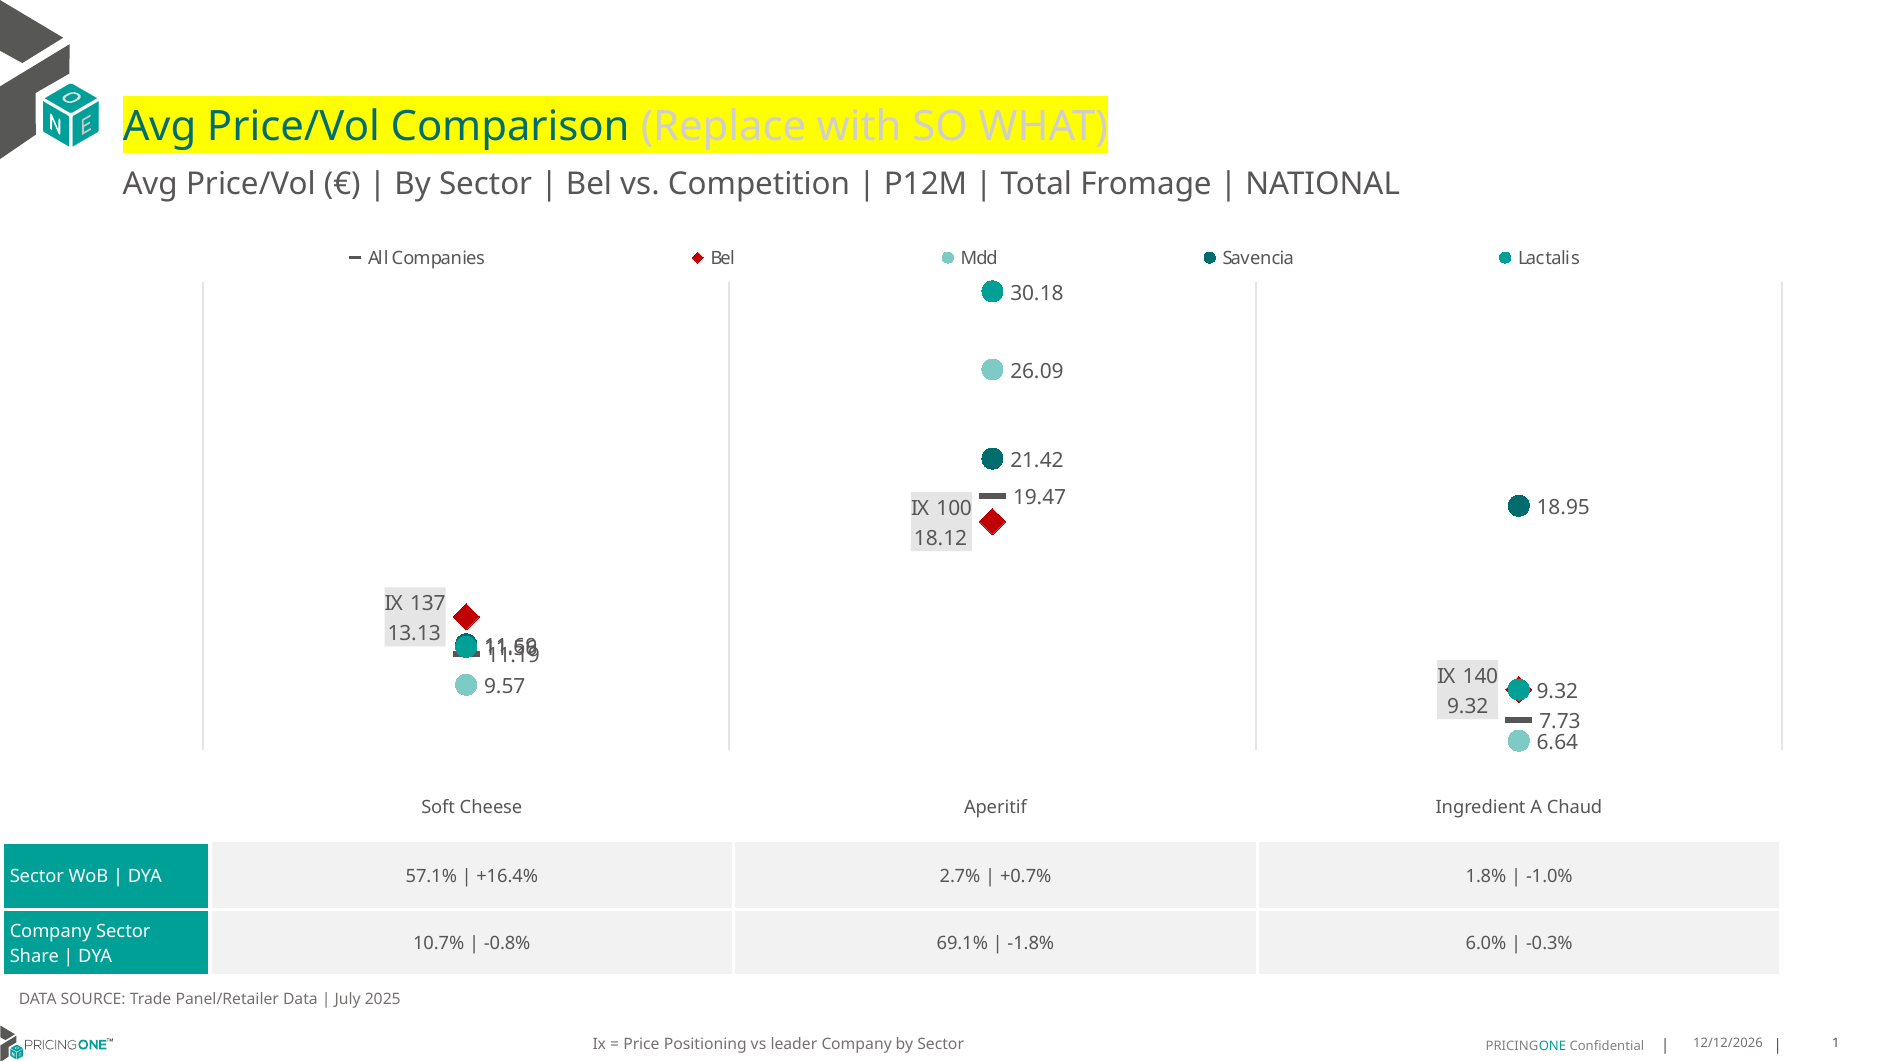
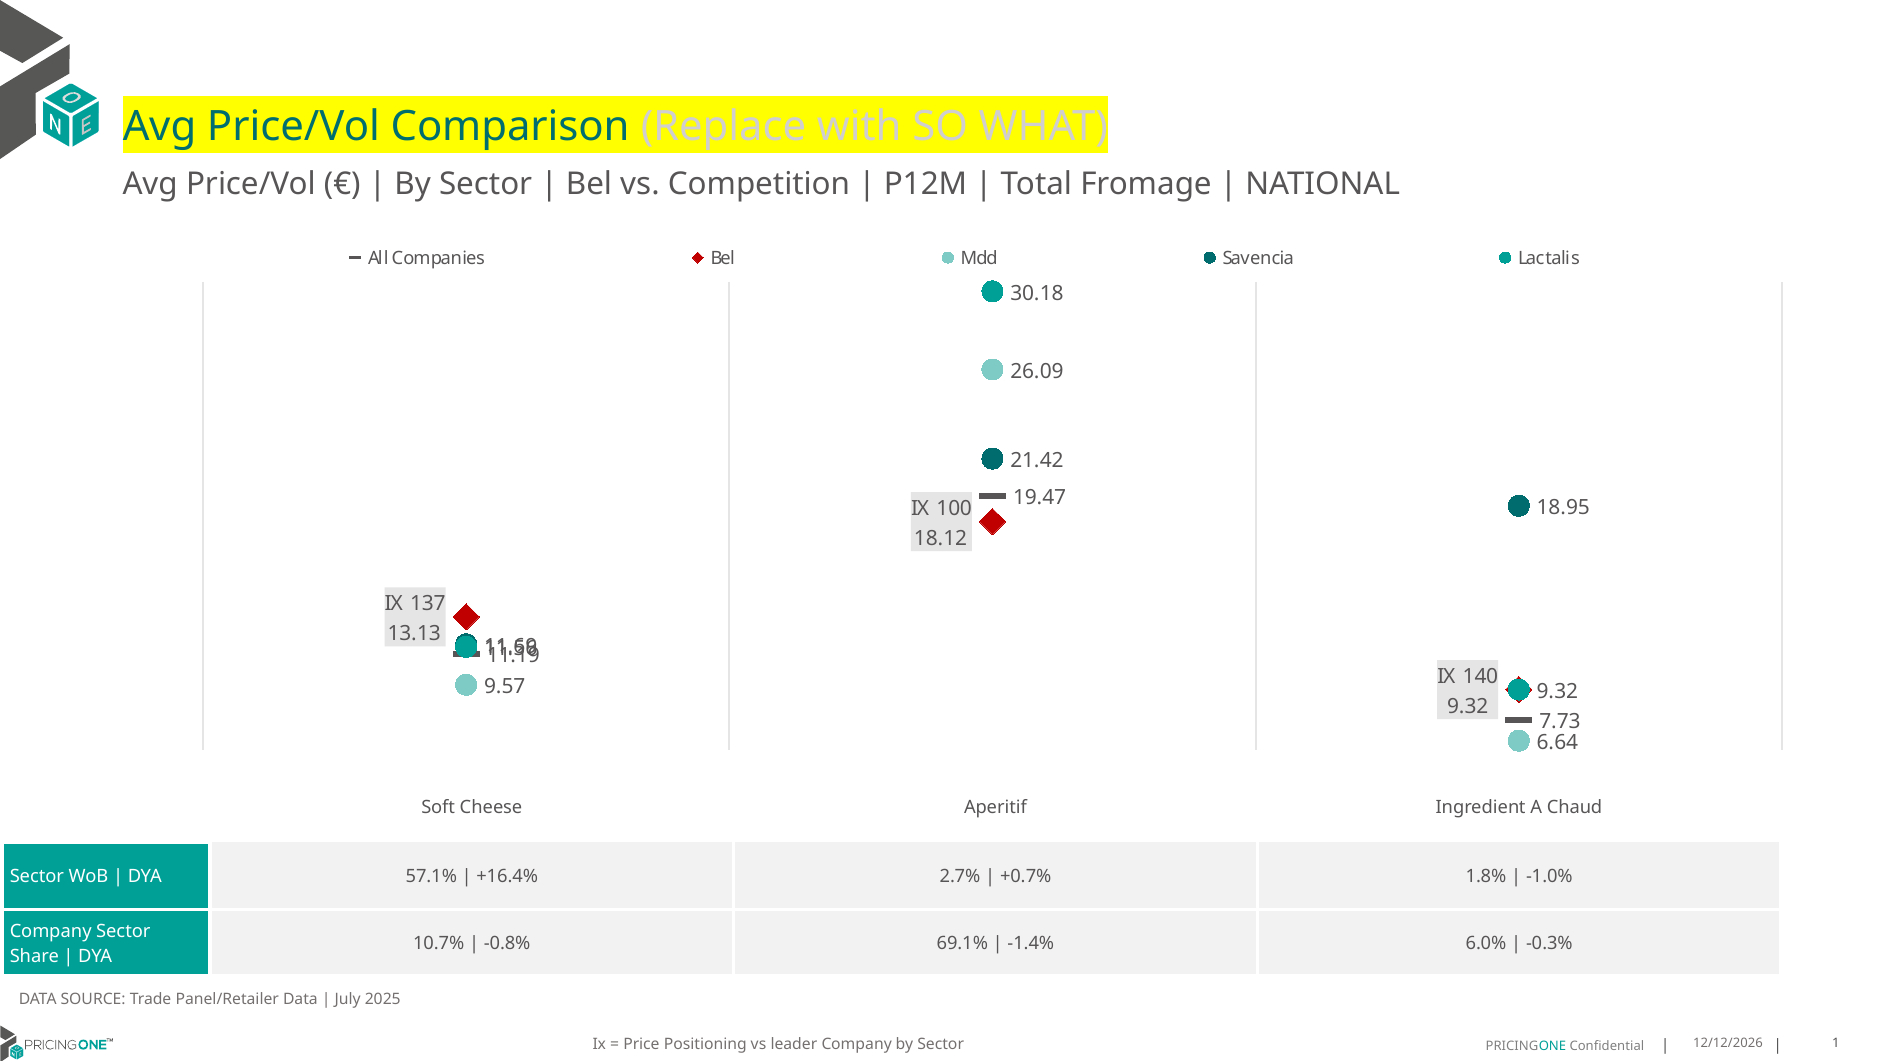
-1.8%: -1.8% -> -1.4%
